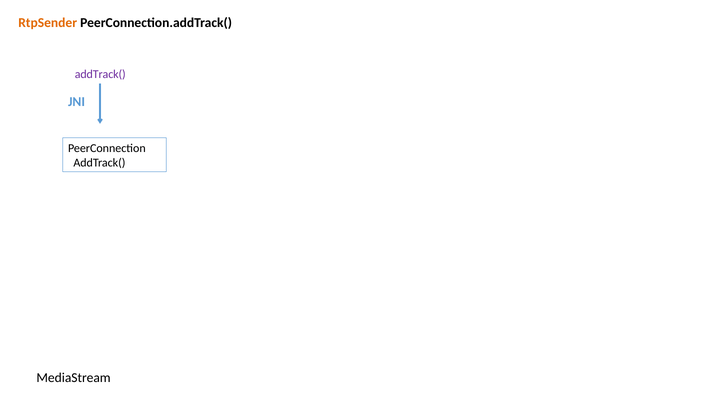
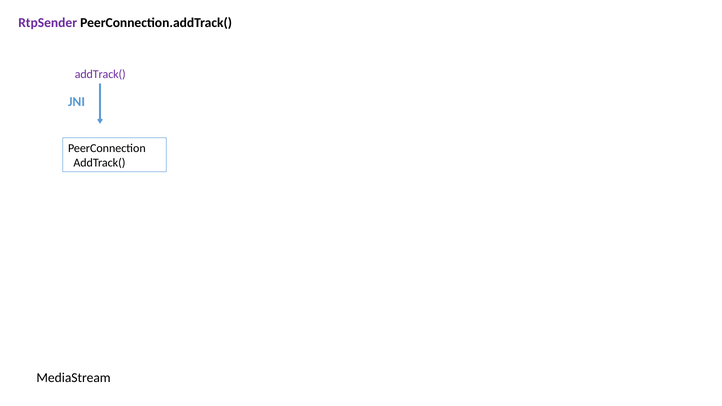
RtpSender colour: orange -> purple
